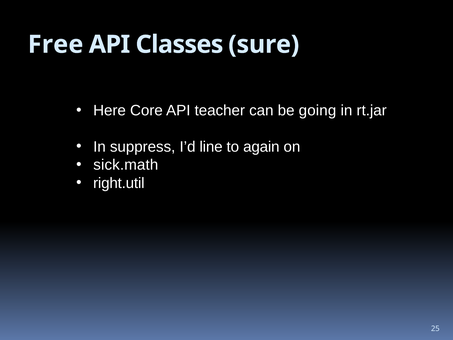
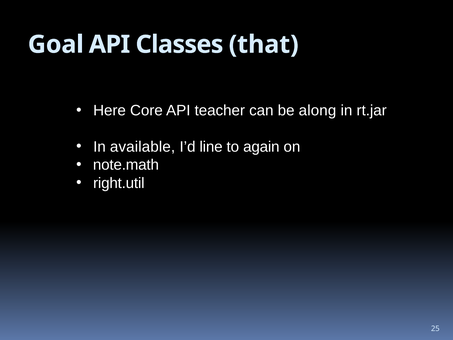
Free: Free -> Goal
sure: sure -> that
going: going -> along
suppress: suppress -> available
sick.math: sick.math -> note.math
